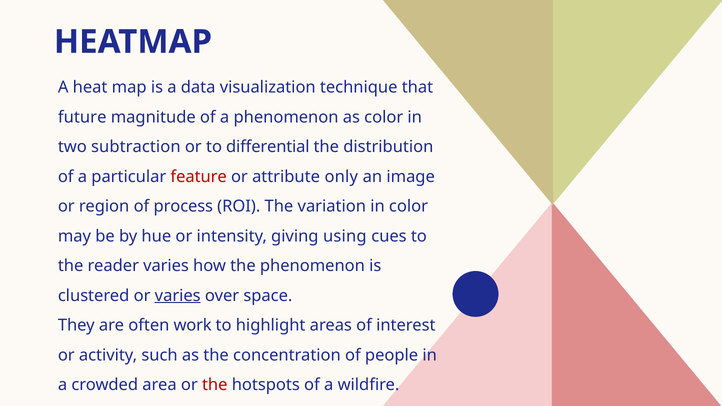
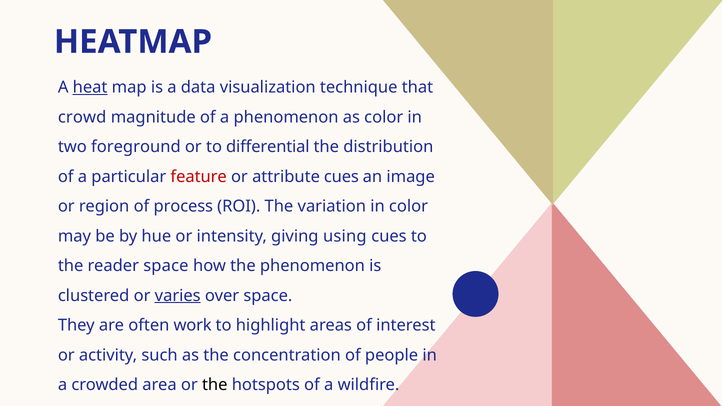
heat underline: none -> present
future: future -> crowd
subtraction: subtraction -> foreground
attribute only: only -> cues
reader varies: varies -> space
the at (215, 385) colour: red -> black
